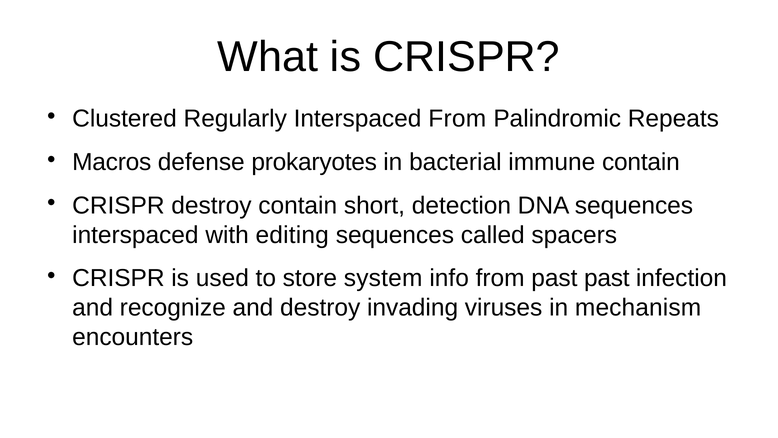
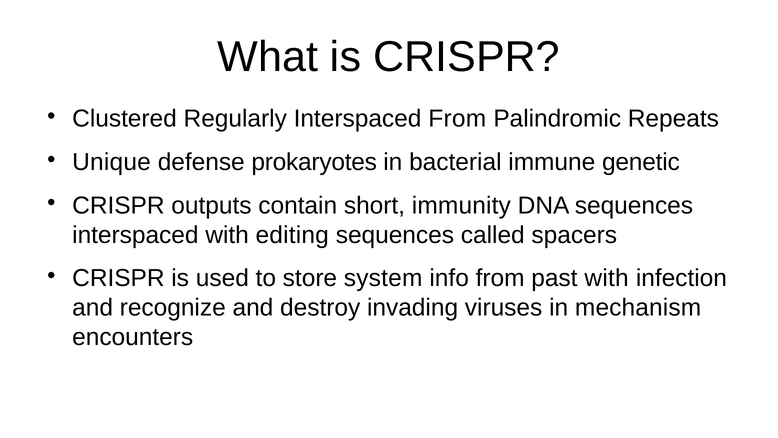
Macros: Macros -> Unique
immune contain: contain -> genetic
CRISPR destroy: destroy -> outputs
detection: detection -> immunity
past past: past -> with
